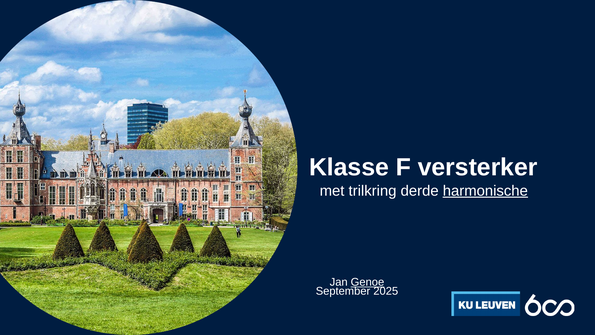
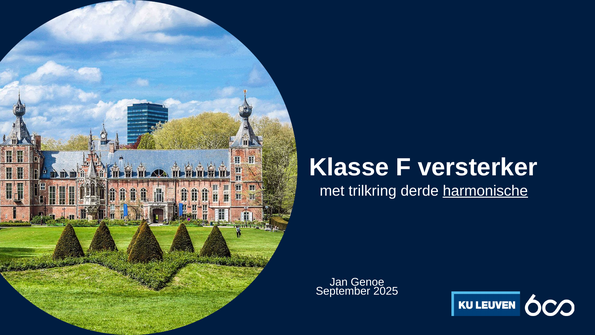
Genoe underline: present -> none
